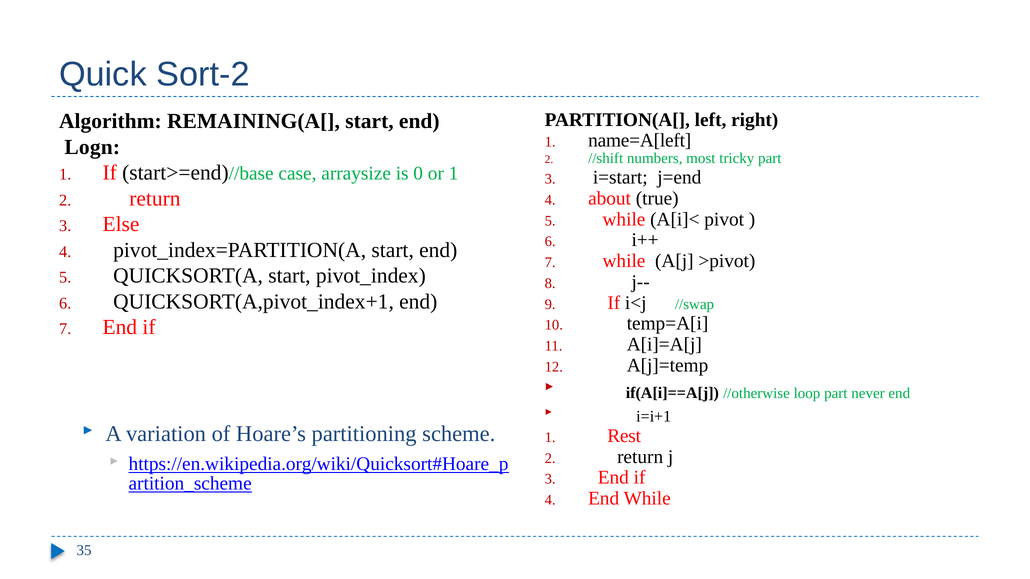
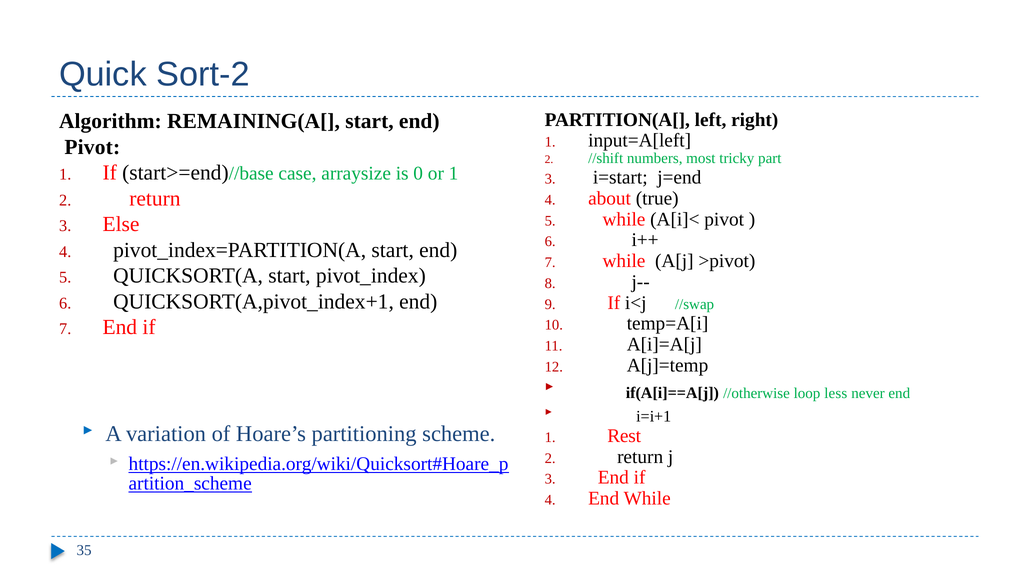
name=A[left: name=A[left -> input=A[left
Logn at (92, 147): Logn -> Pivot
loop part: part -> less
